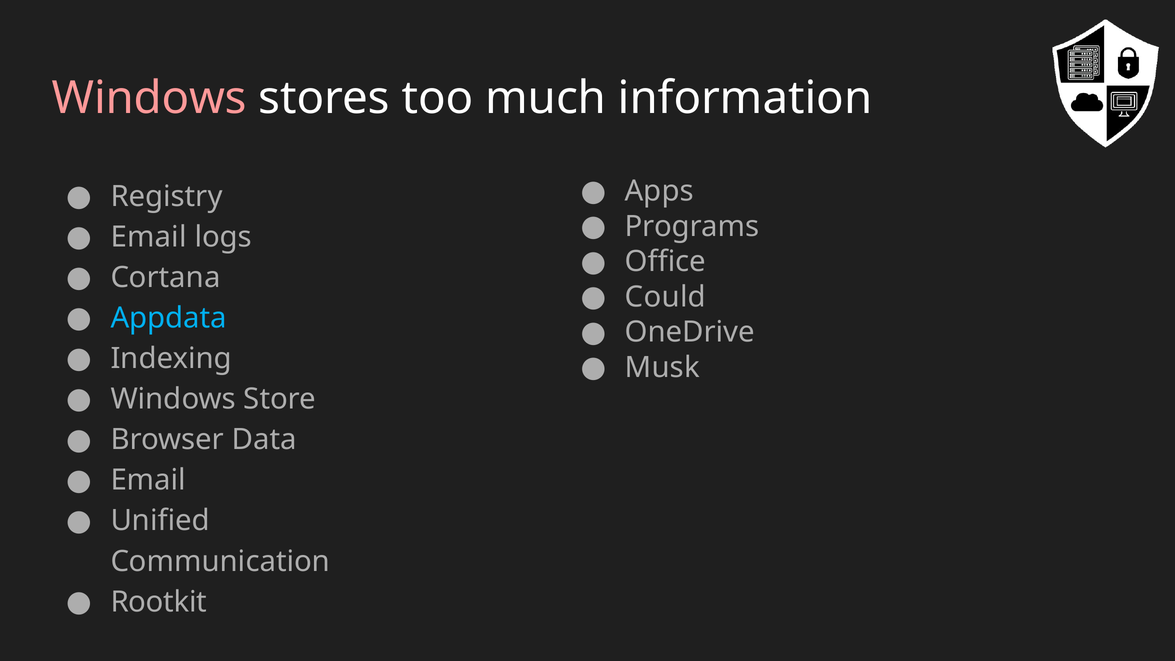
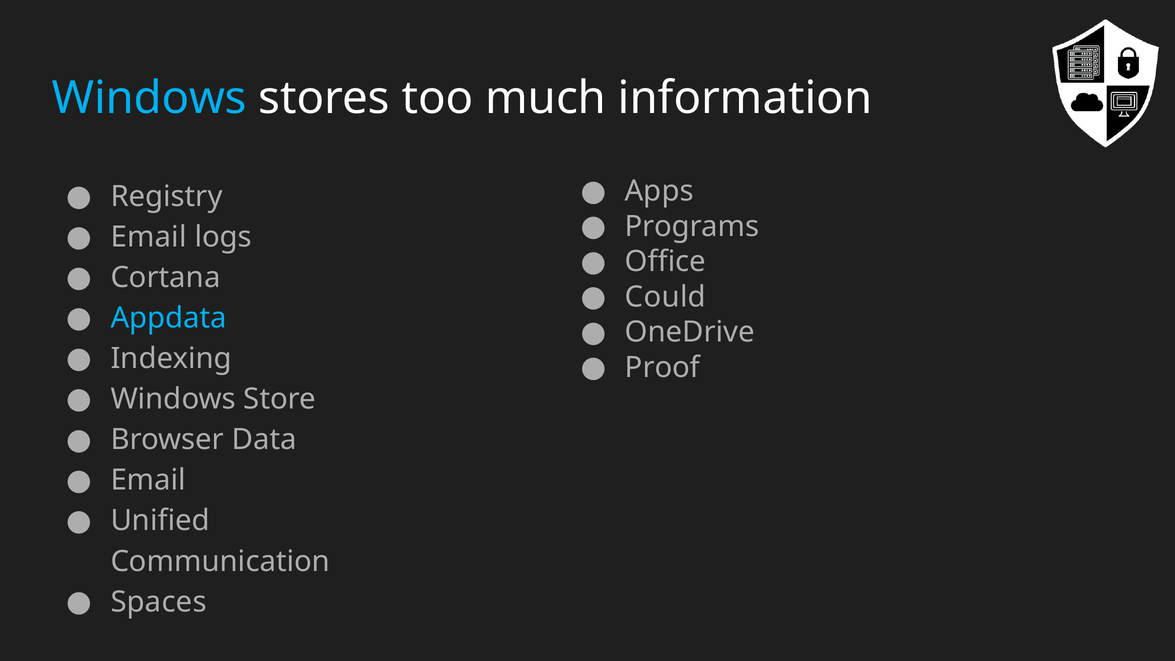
Windows at (149, 98) colour: pink -> light blue
Musk: Musk -> Proof
Rootkit: Rootkit -> Spaces
